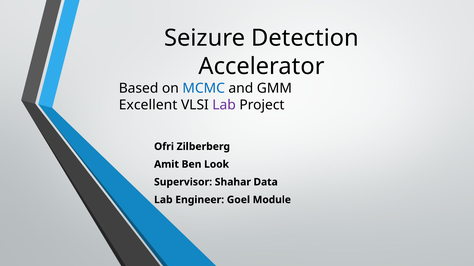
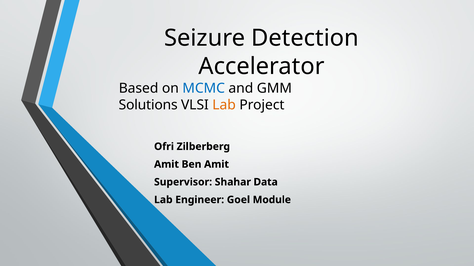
Excellent: Excellent -> Solutions
Lab at (224, 105) colour: purple -> orange
Ben Look: Look -> Amit
